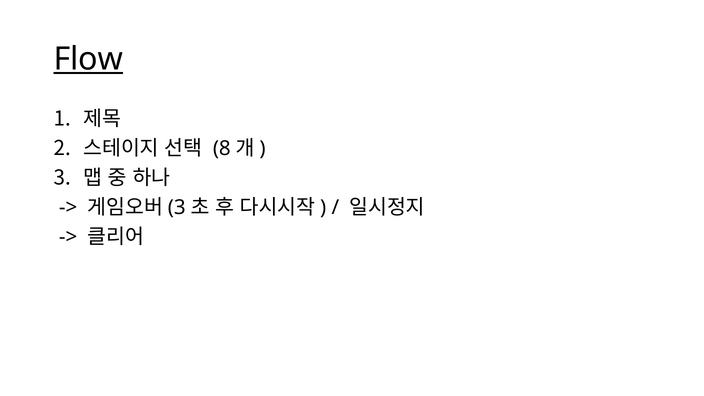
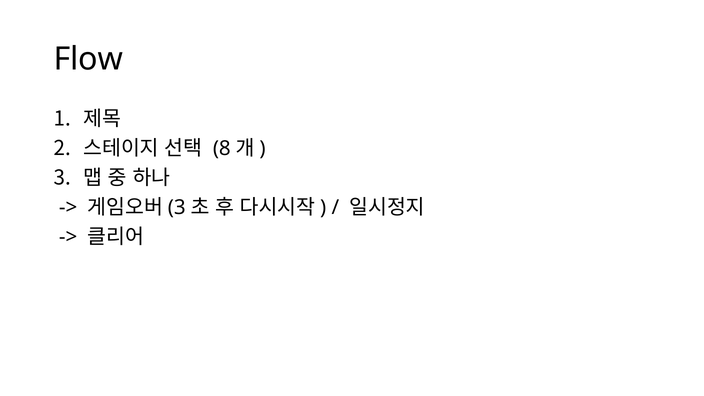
Flow underline: present -> none
